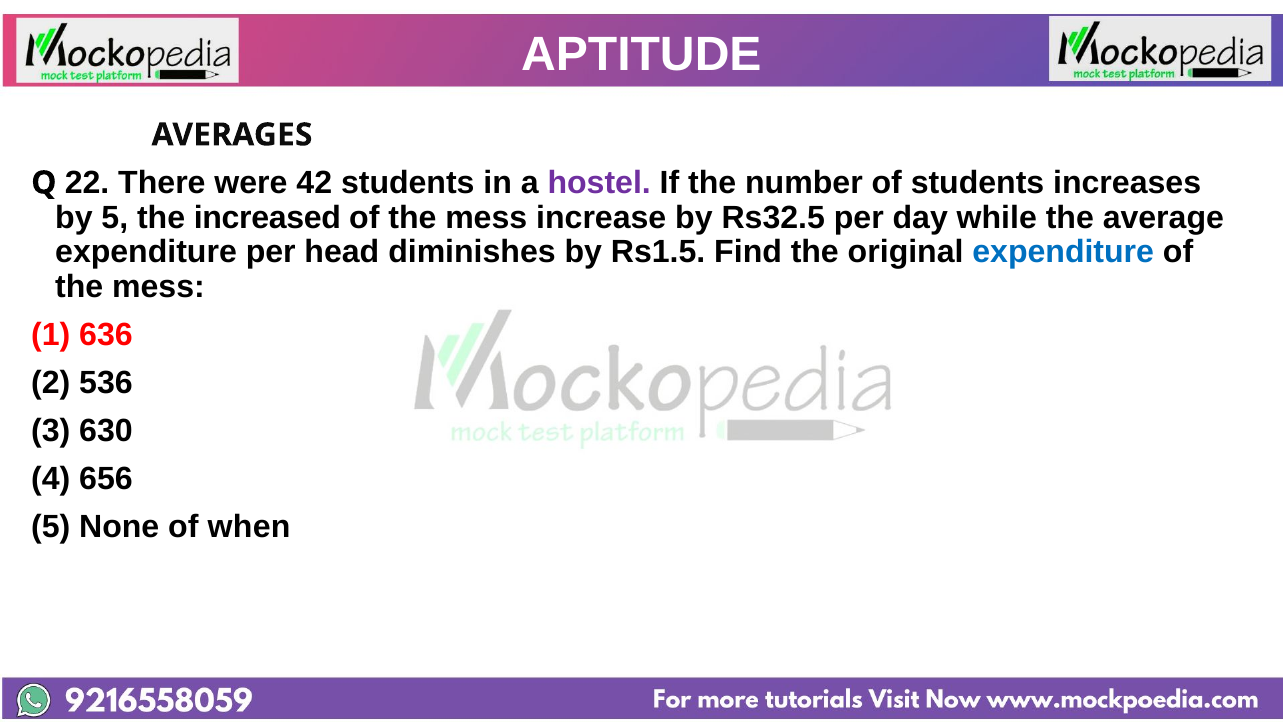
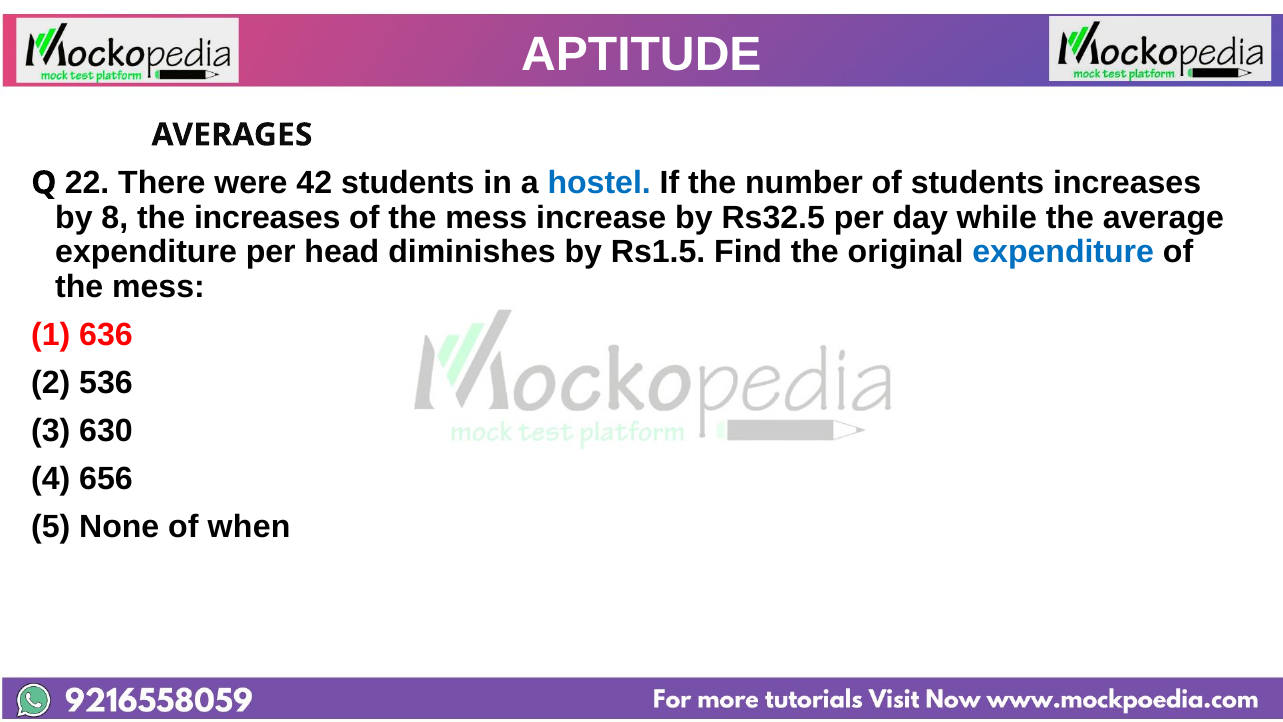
hostel colour: purple -> blue
by 5: 5 -> 8
the increased: increased -> increases
